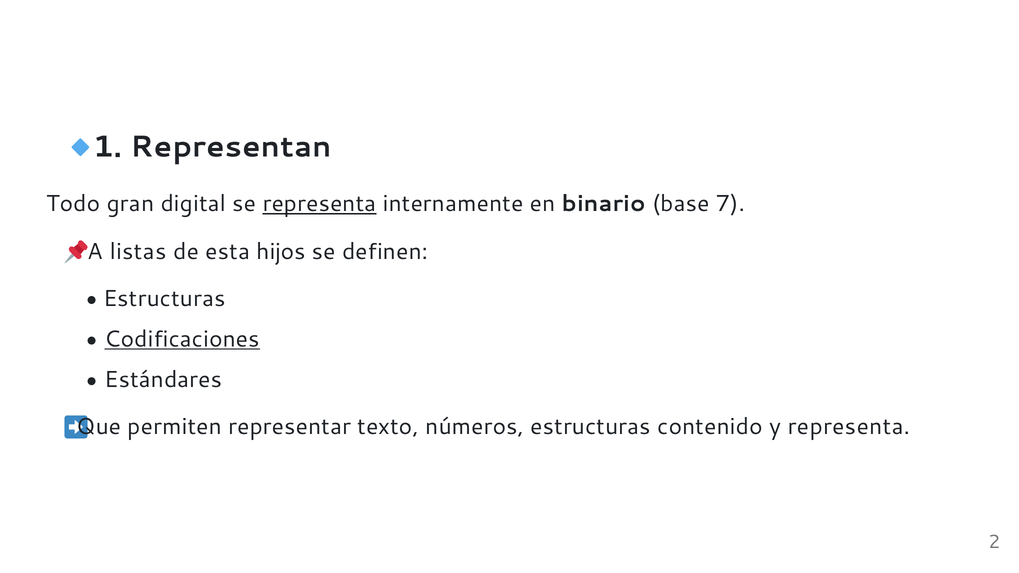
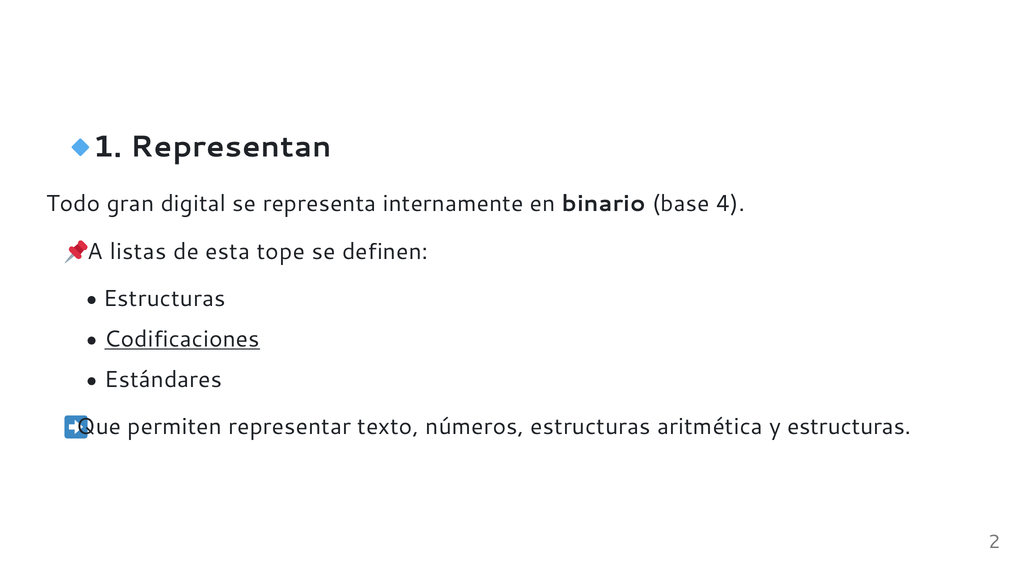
representa at (319, 204) underline: present -> none
7: 7 -> 4
hijos: hijos -> tope
contenido: contenido -> aritmética
y representa: representa -> estructuras
